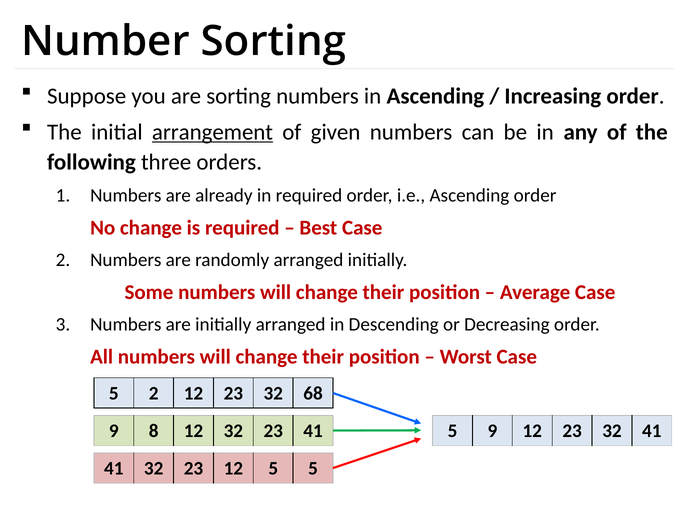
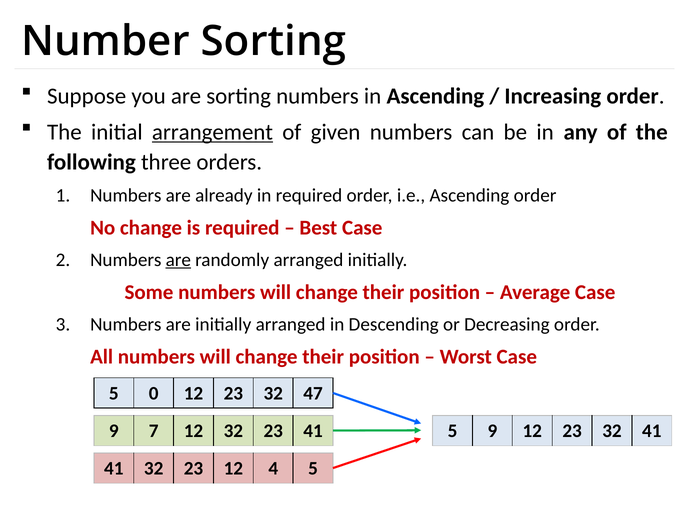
are at (178, 260) underline: none -> present
5 2: 2 -> 0
68: 68 -> 47
8: 8 -> 7
12 5: 5 -> 4
